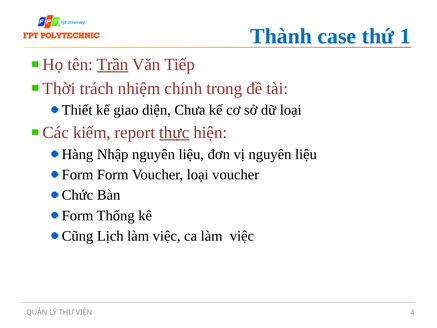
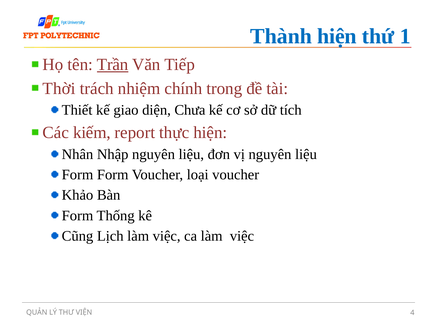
Thành case: case -> hiện
dữ loại: loại -> tích
thực underline: present -> none
Hàng: Hàng -> Nhân
Chức: Chức -> Khảo
